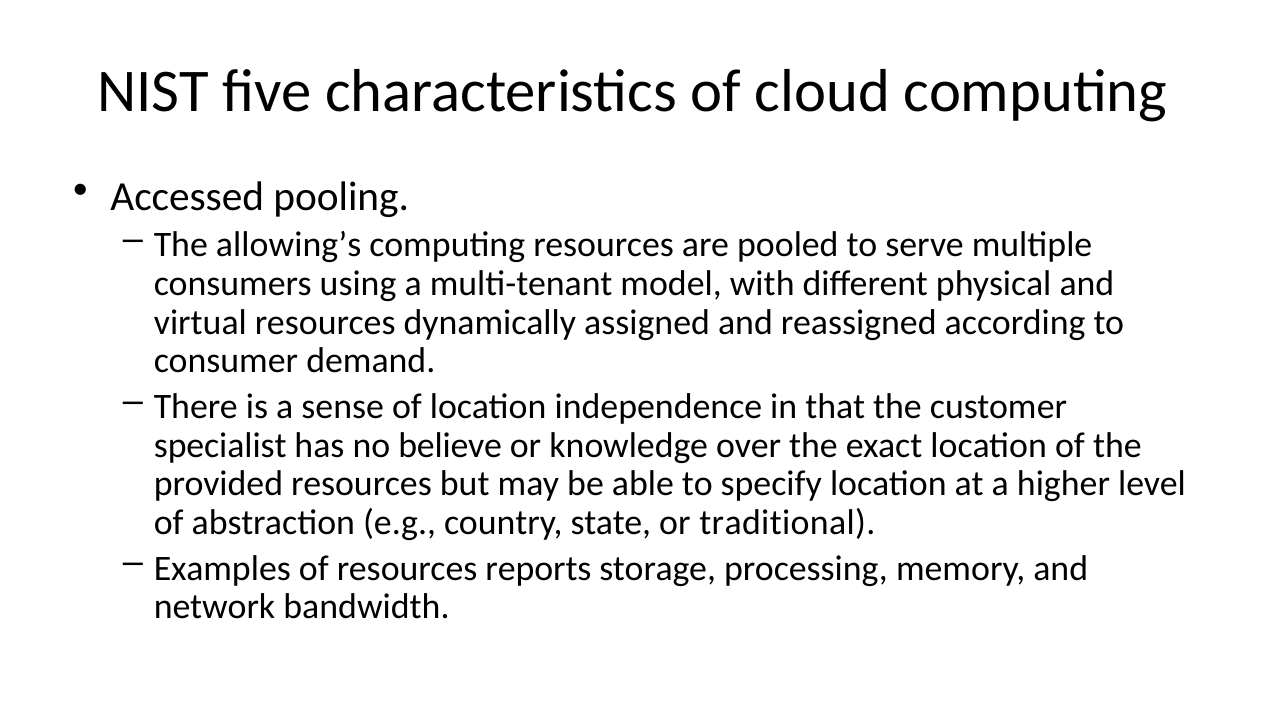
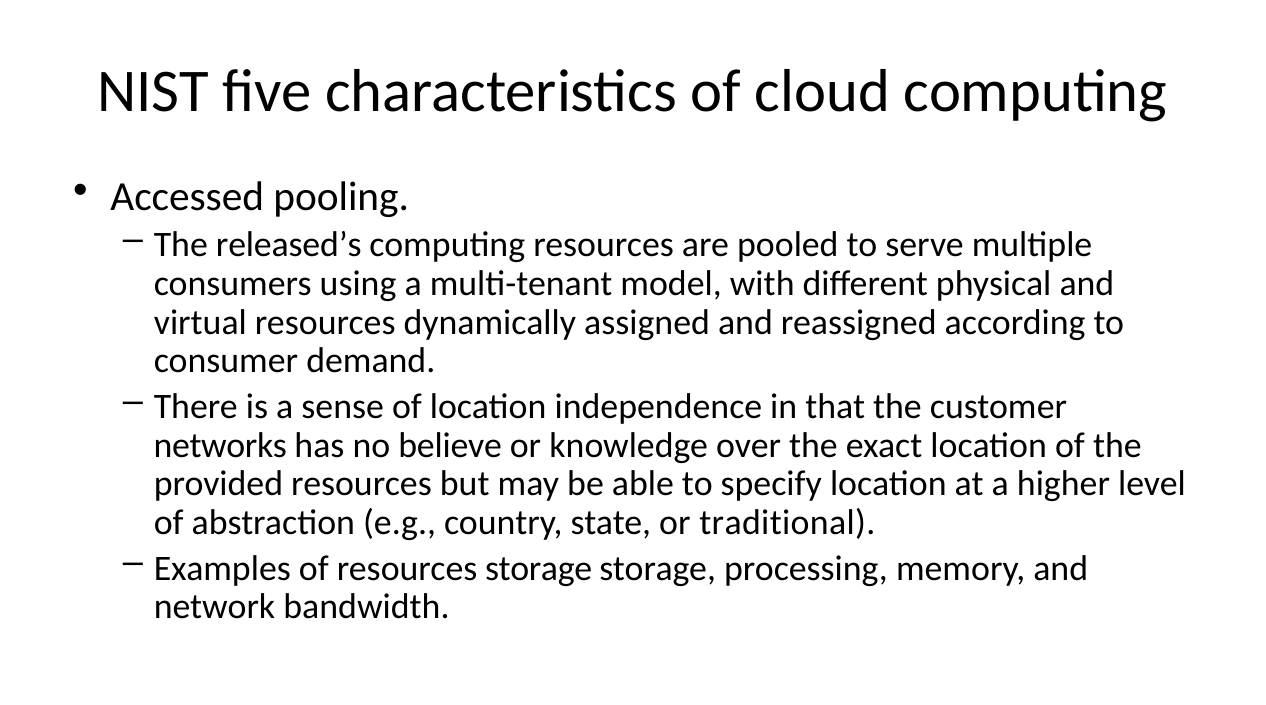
allowing’s: allowing’s -> released’s
specialist: specialist -> networks
resources reports: reports -> storage
